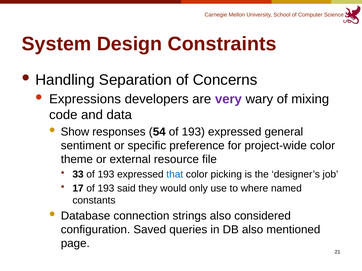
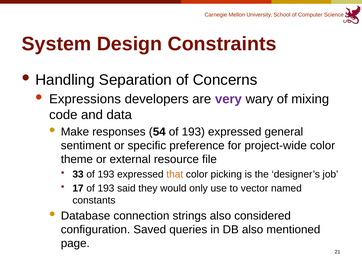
Show: Show -> Make
that colour: blue -> orange
where: where -> vector
